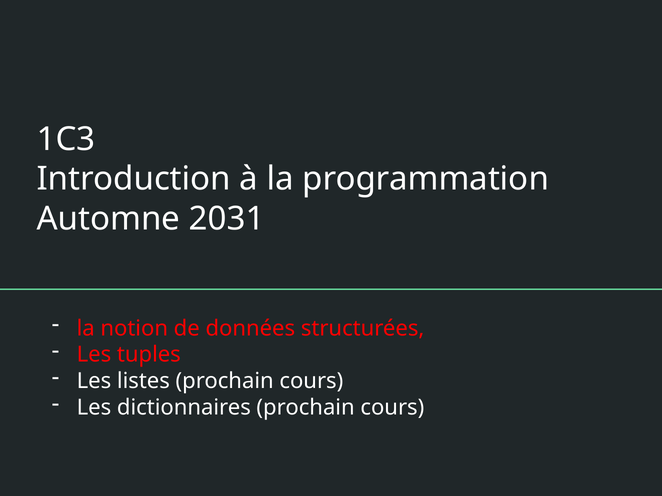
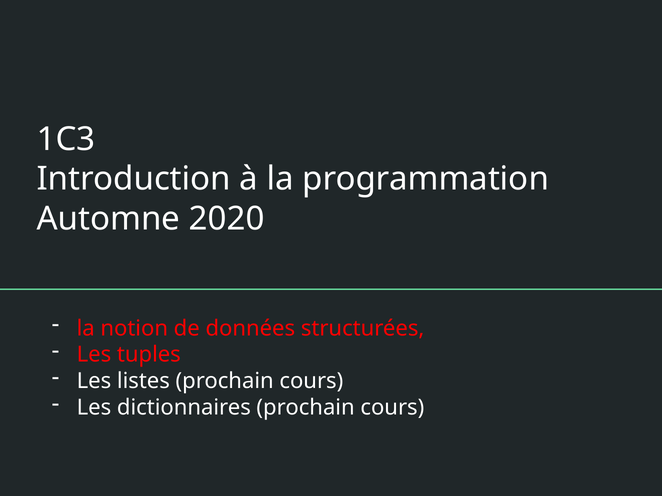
2031: 2031 -> 2020
